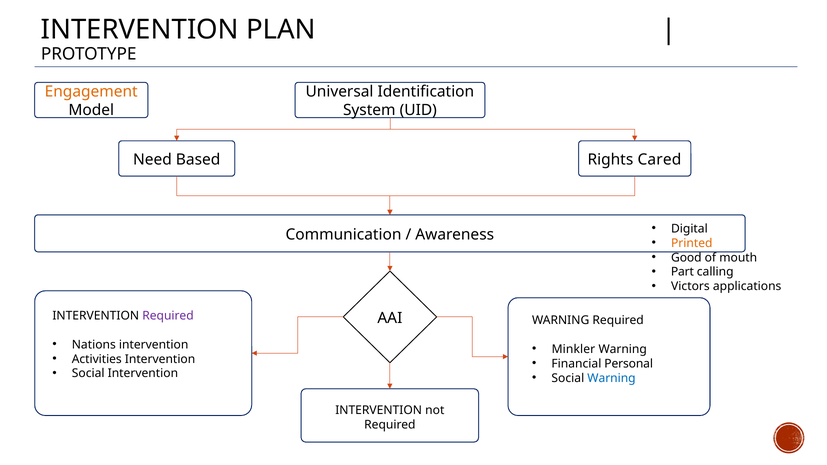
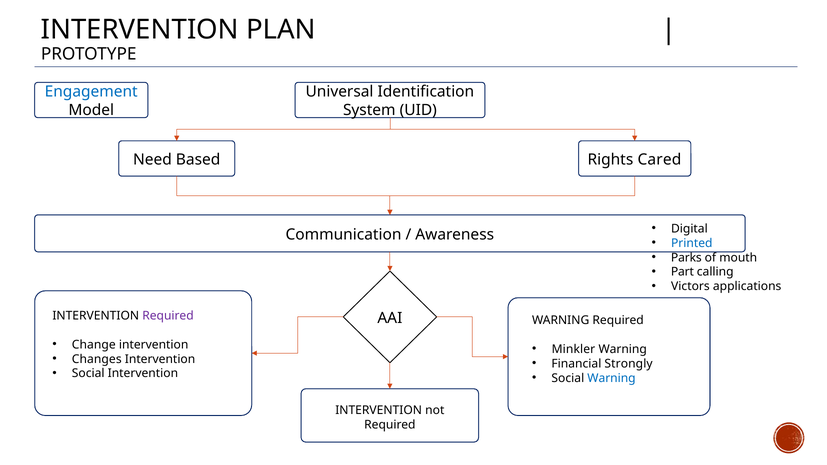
Engagement colour: orange -> blue
Printed colour: orange -> blue
Good: Good -> Parks
Nations: Nations -> Change
Activities: Activities -> Changes
Personal: Personal -> Strongly
